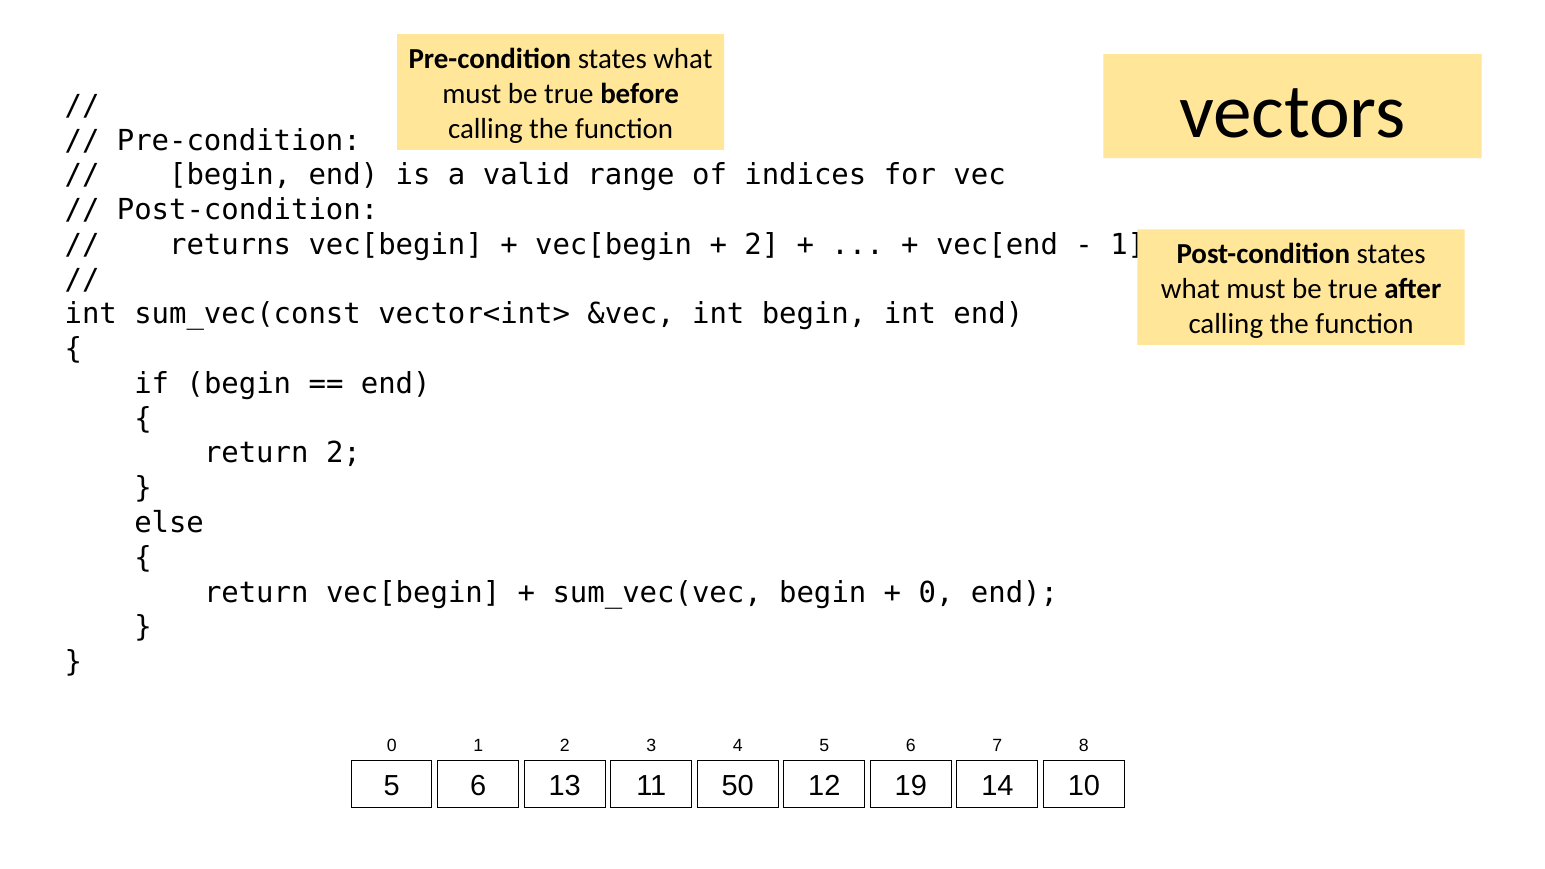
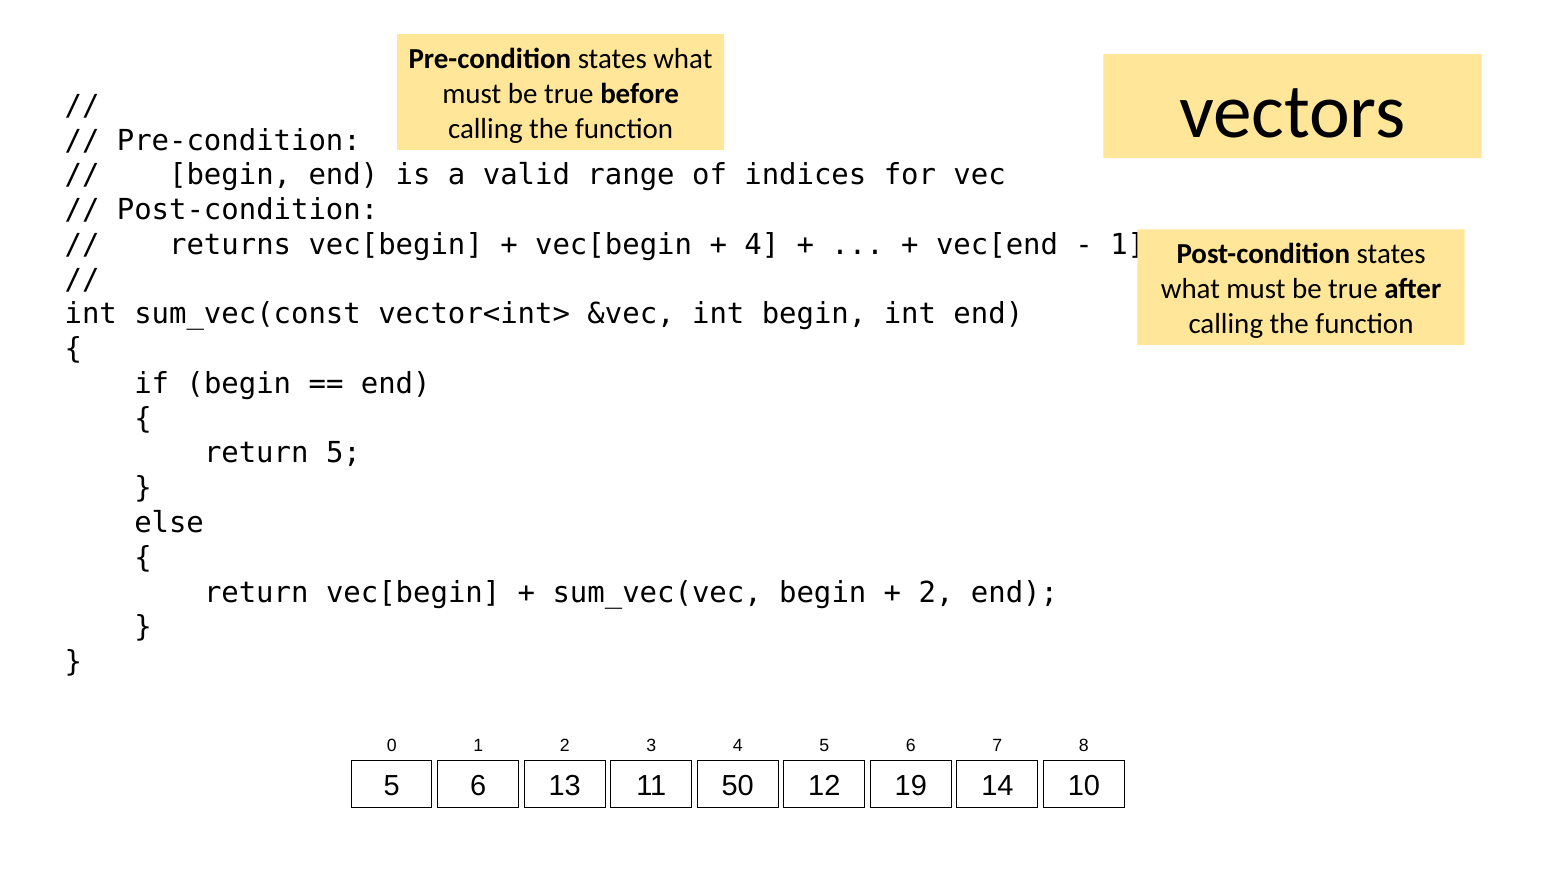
2 at (762, 245): 2 -> 4
return 2: 2 -> 5
0 at (936, 592): 0 -> 2
